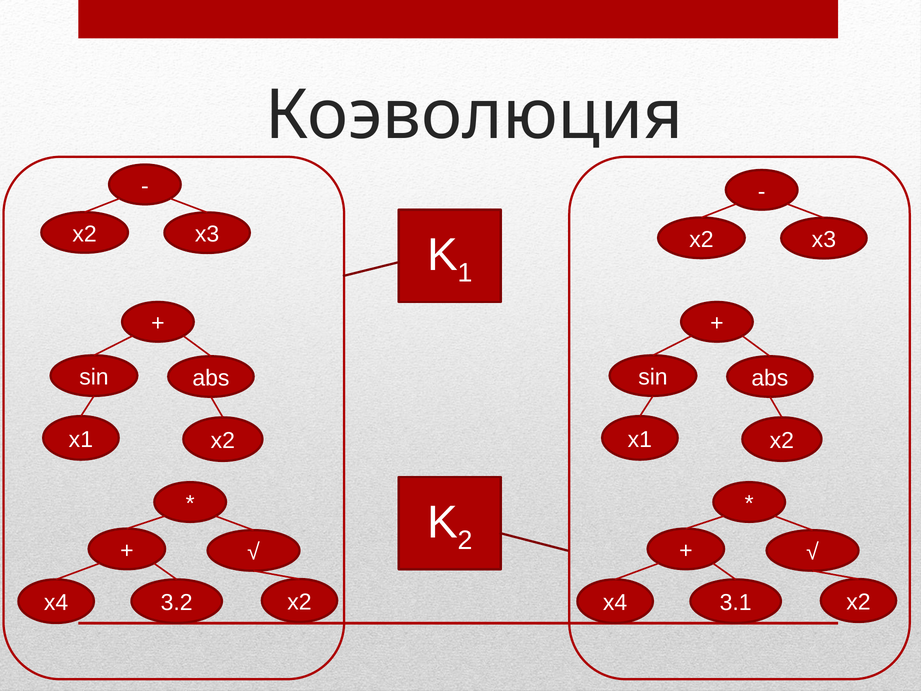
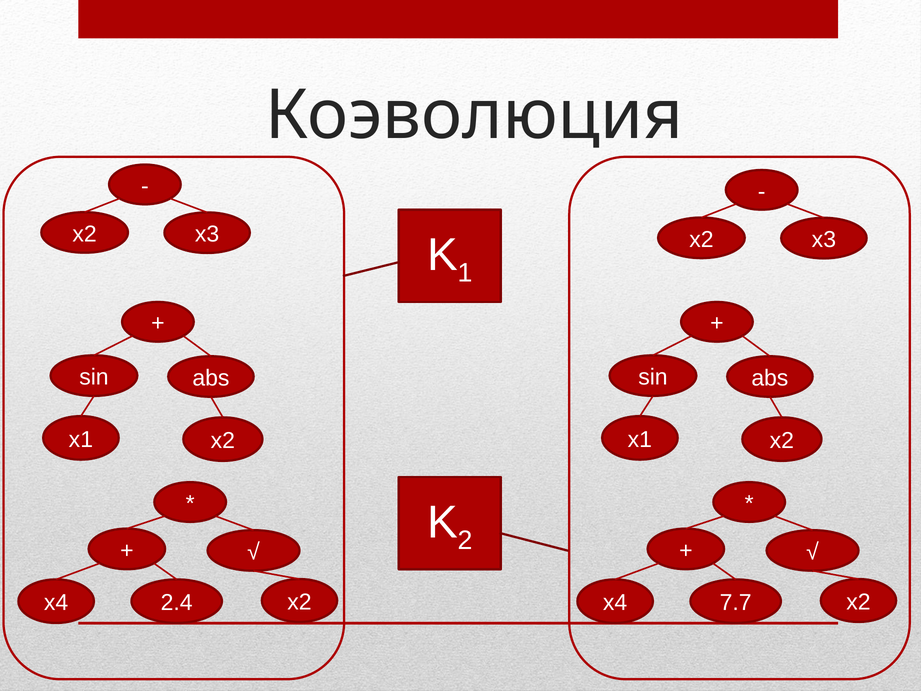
3.2: 3.2 -> 2.4
3.1: 3.1 -> 7.7
